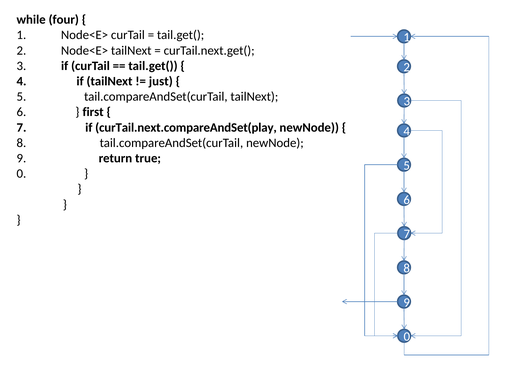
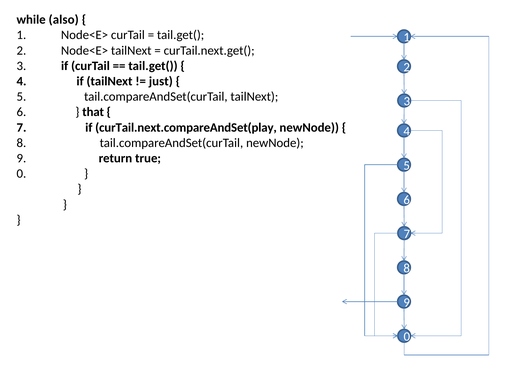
four: four -> also
first: first -> that
